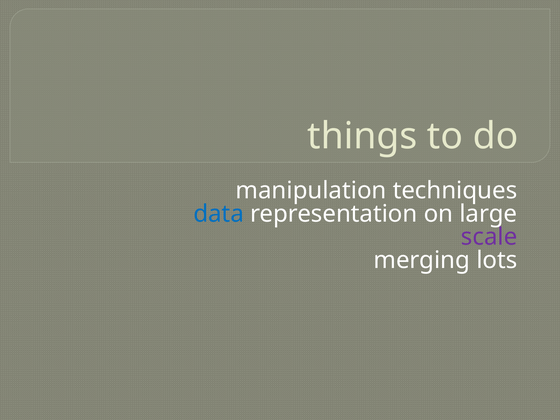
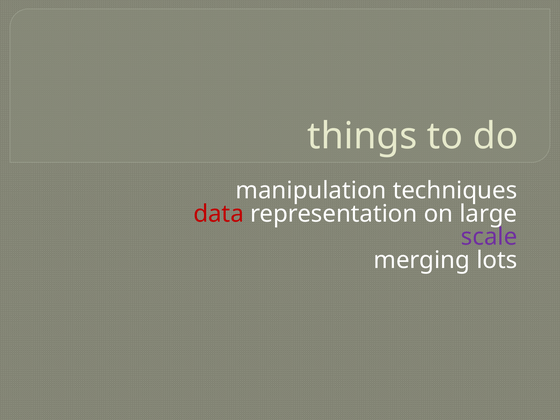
data colour: blue -> red
